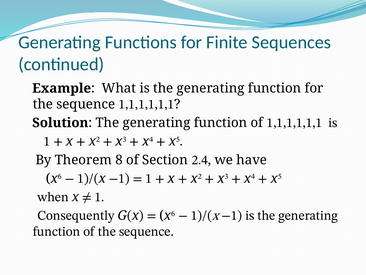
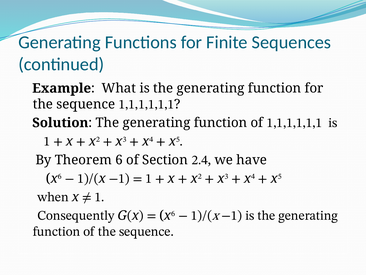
8 at (119, 160): 8 -> 6
